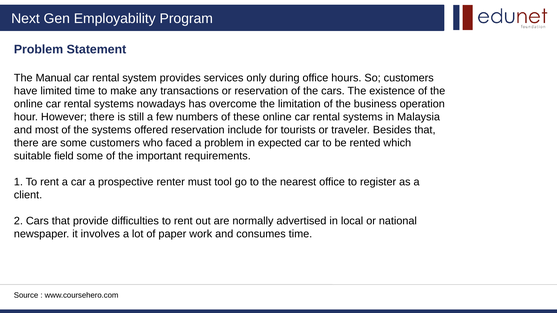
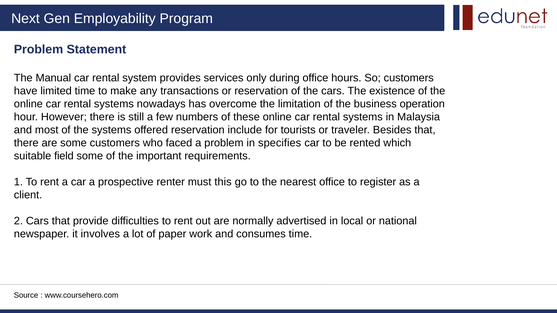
expected: expected -> specifies
tool: tool -> this
